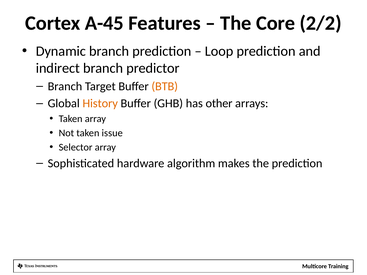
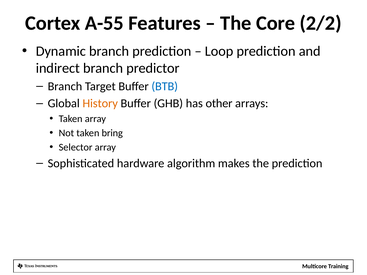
A-45: A-45 -> A-55
BTB colour: orange -> blue
issue: issue -> bring
